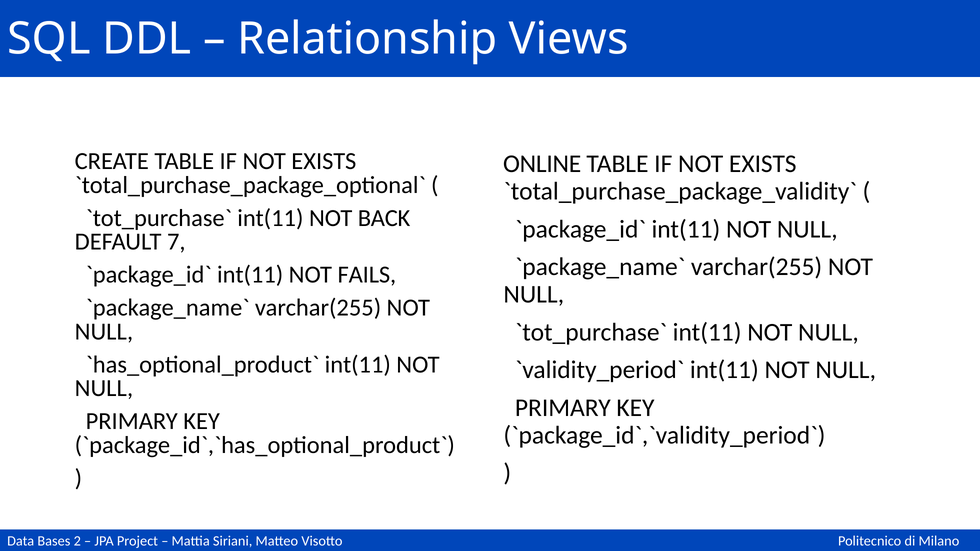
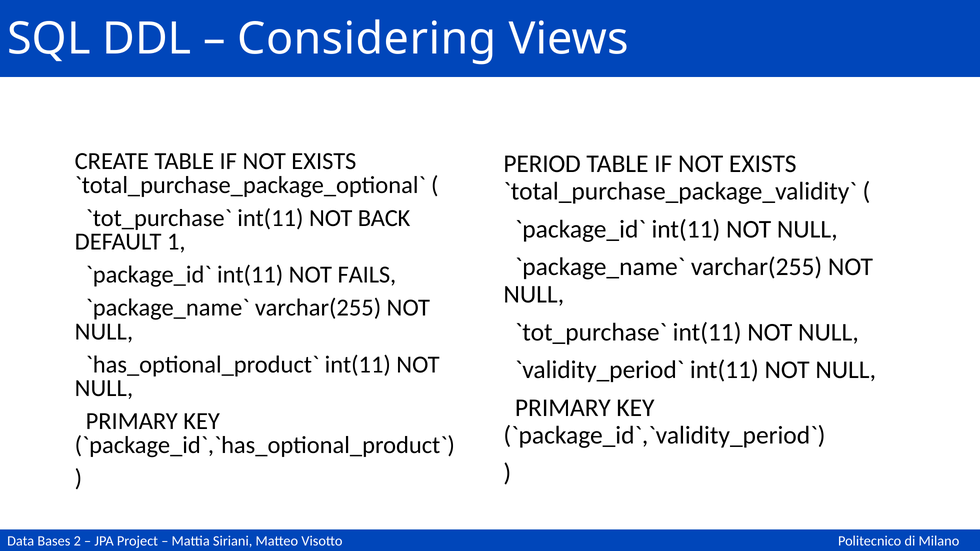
Relationship: Relationship -> Considering
ONLINE: ONLINE -> PERIOD
7: 7 -> 1
